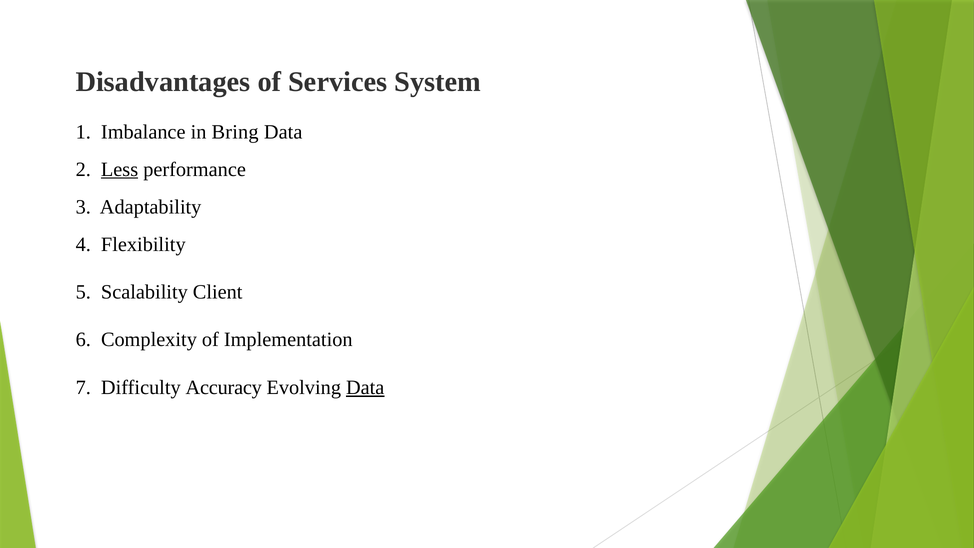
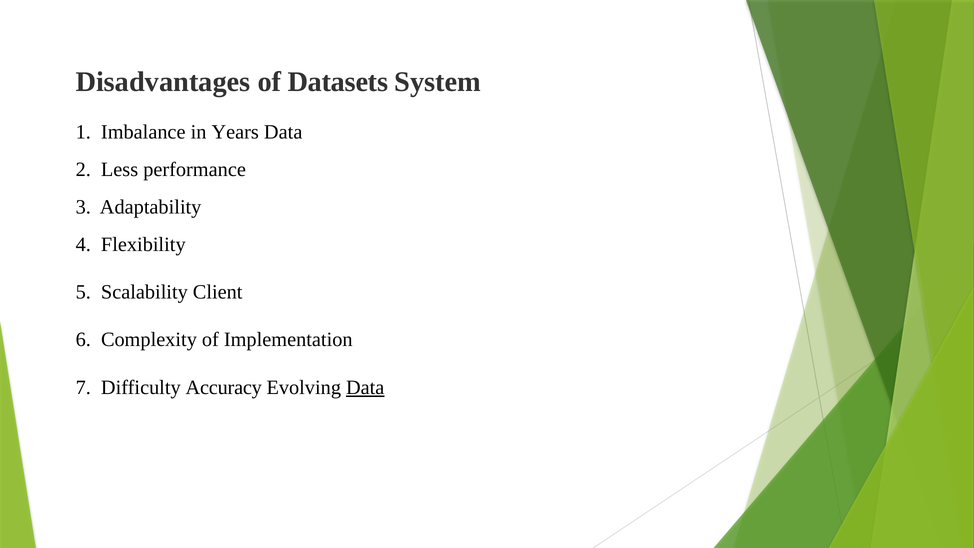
Services: Services -> Datasets
Bring: Bring -> Years
Less underline: present -> none
